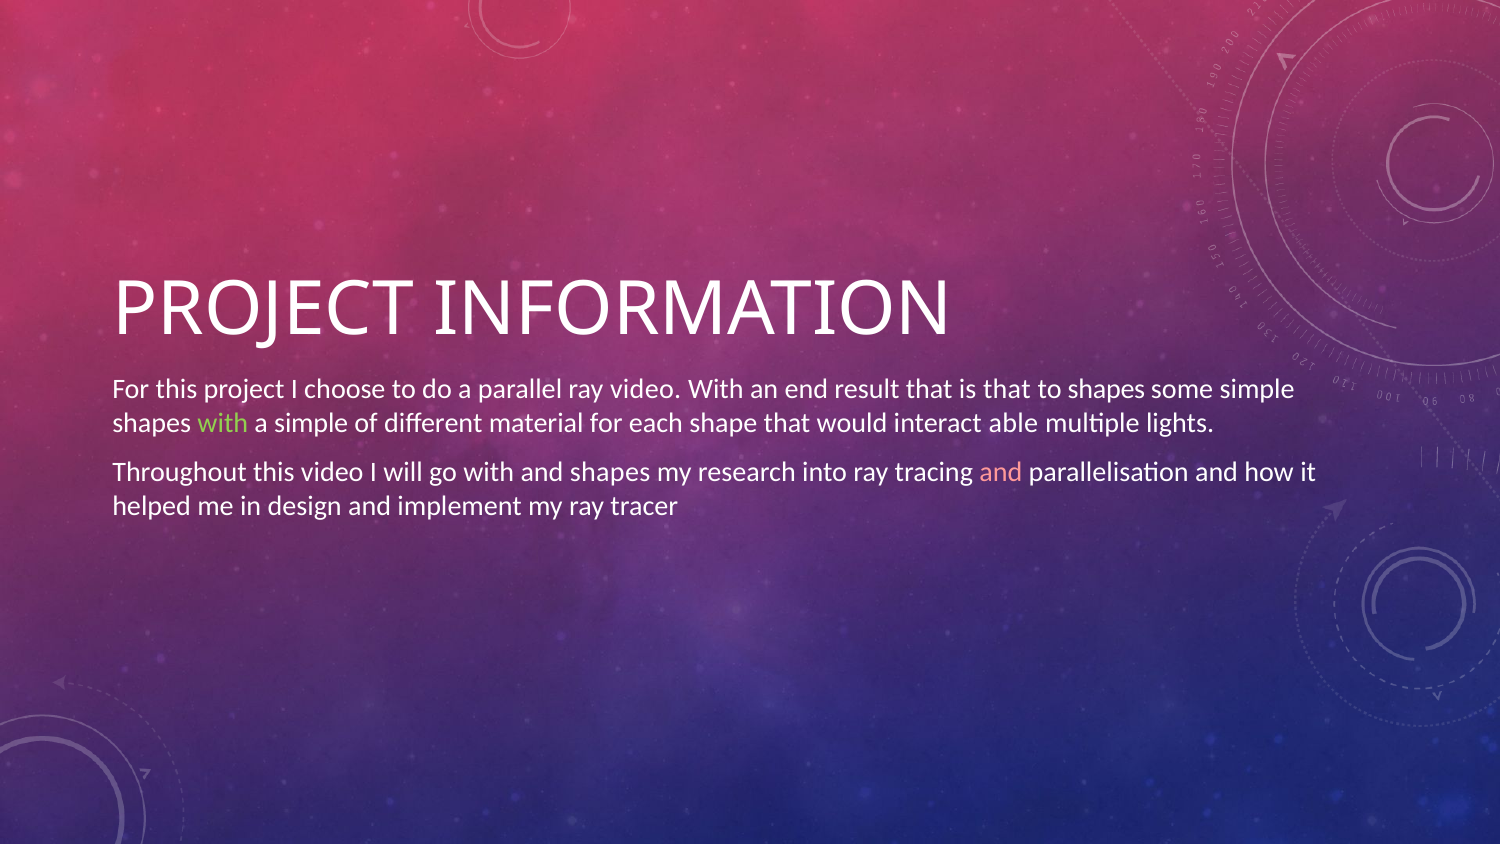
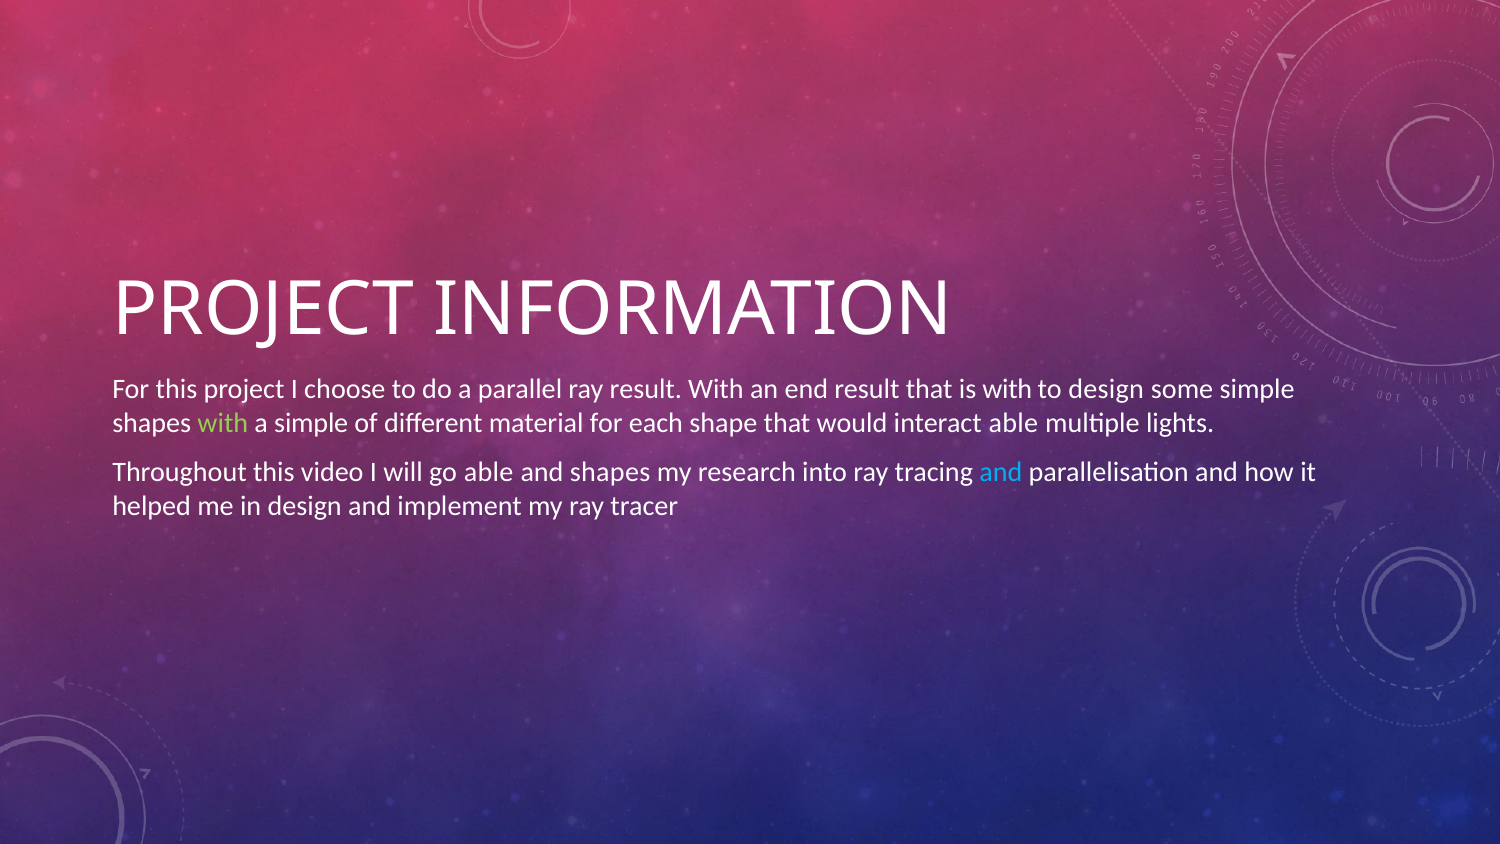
ray video: video -> result
is that: that -> with
to shapes: shapes -> design
go with: with -> able
and at (1001, 473) colour: pink -> light blue
